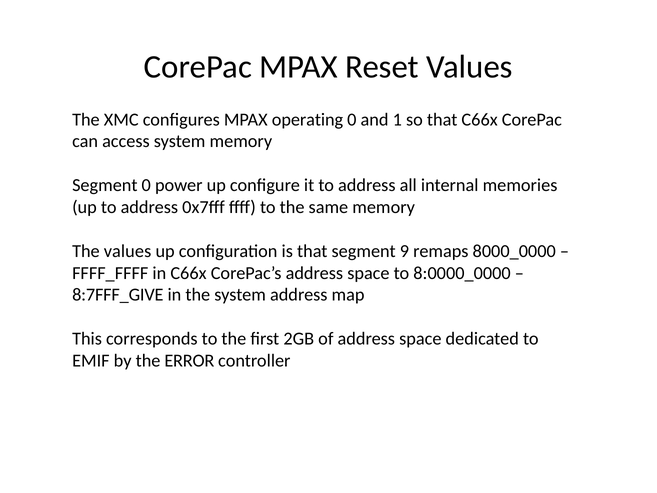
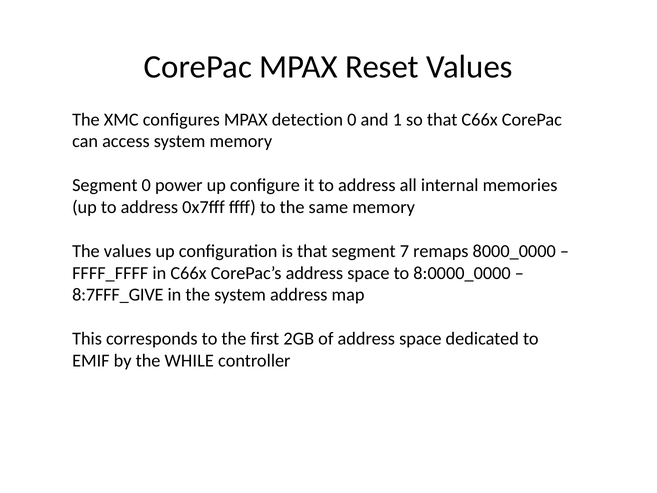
operating: operating -> detection
9: 9 -> 7
ERROR: ERROR -> WHILE
